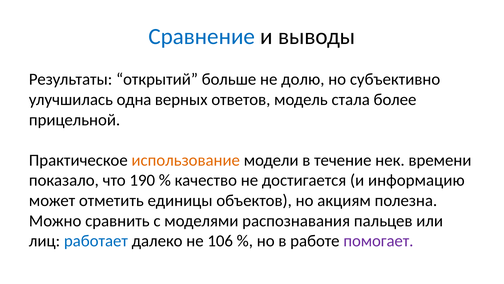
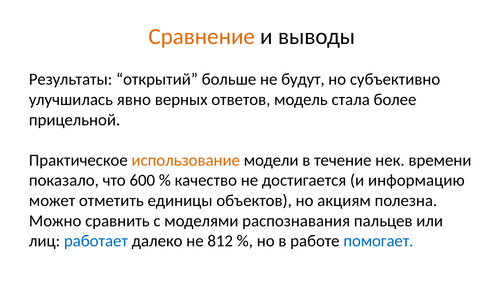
Сравнение colour: blue -> orange
долю: долю -> будут
одна: одна -> явно
190: 190 -> 600
106: 106 -> 812
помогает colour: purple -> blue
